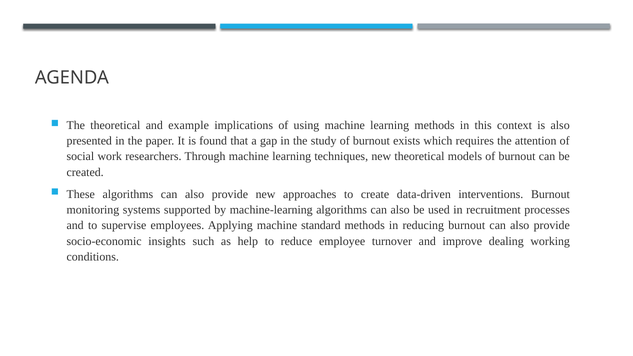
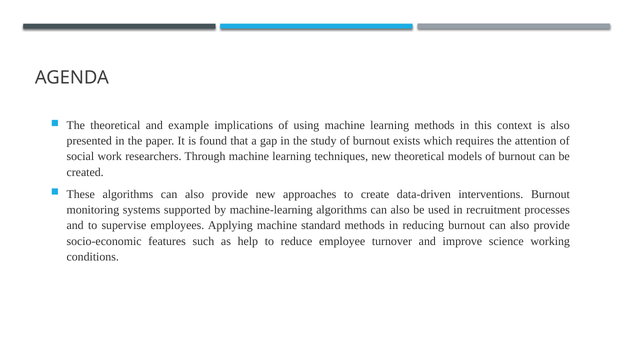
insights: insights -> features
dealing: dealing -> science
